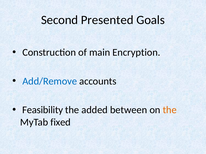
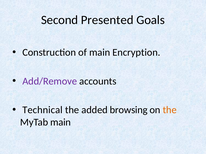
Add/Remove colour: blue -> purple
Feasibility: Feasibility -> Technical
between: between -> browsing
MyTab fixed: fixed -> main
